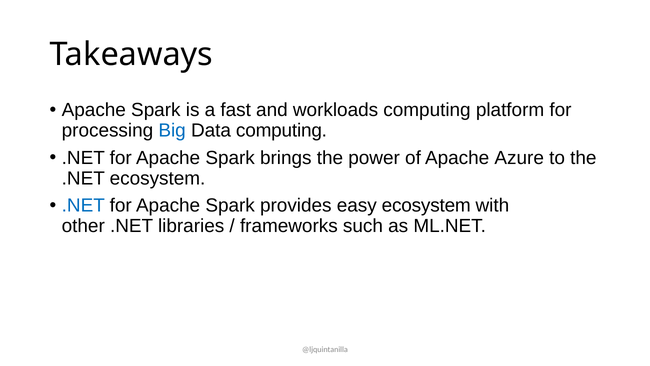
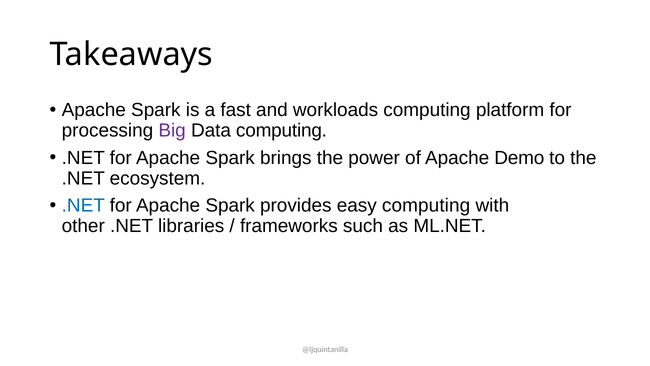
Big colour: blue -> purple
Azure: Azure -> Demo
easy ecosystem: ecosystem -> computing
